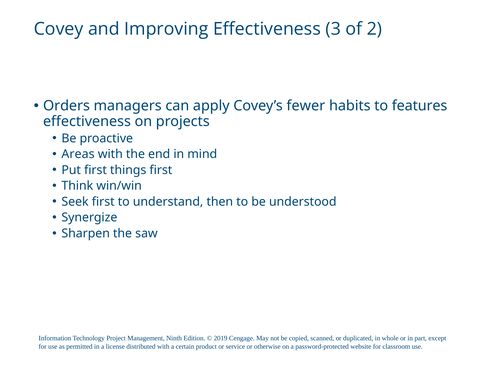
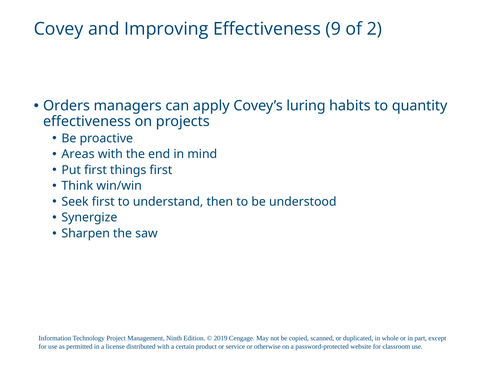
3: 3 -> 9
fewer: fewer -> luring
features: features -> quantity
